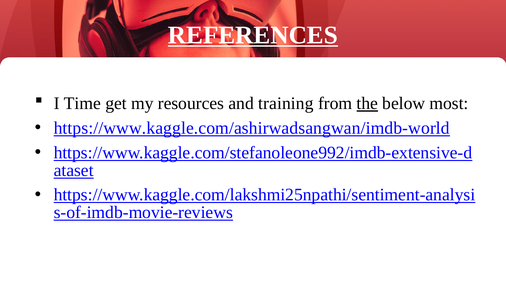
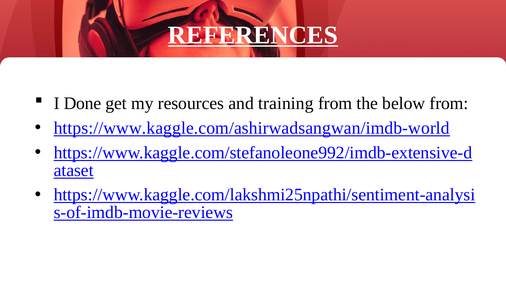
Time: Time -> Done
the underline: present -> none
below most: most -> from
